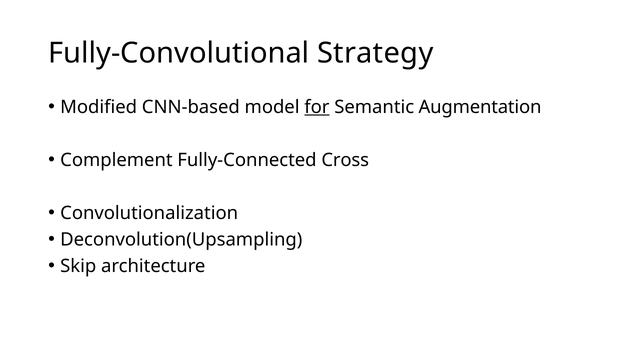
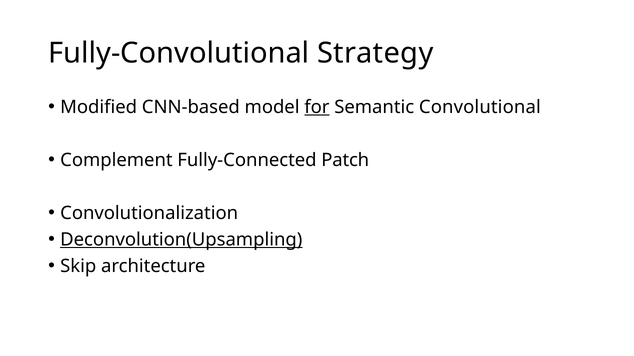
Augmentation: Augmentation -> Convolutional
Cross: Cross -> Patch
Deconvolution(Upsampling underline: none -> present
